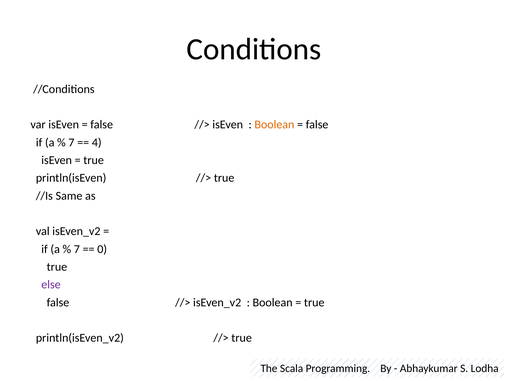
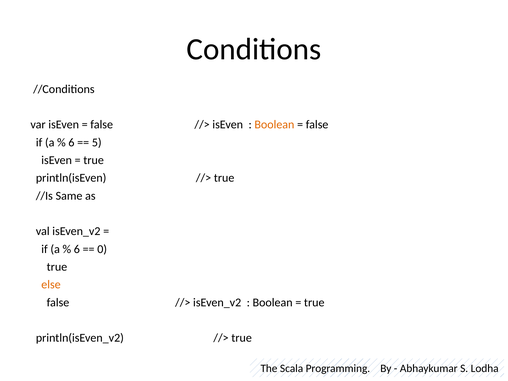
7 at (71, 142): 7 -> 6
4: 4 -> 5
7 at (77, 249): 7 -> 6
else colour: purple -> orange
